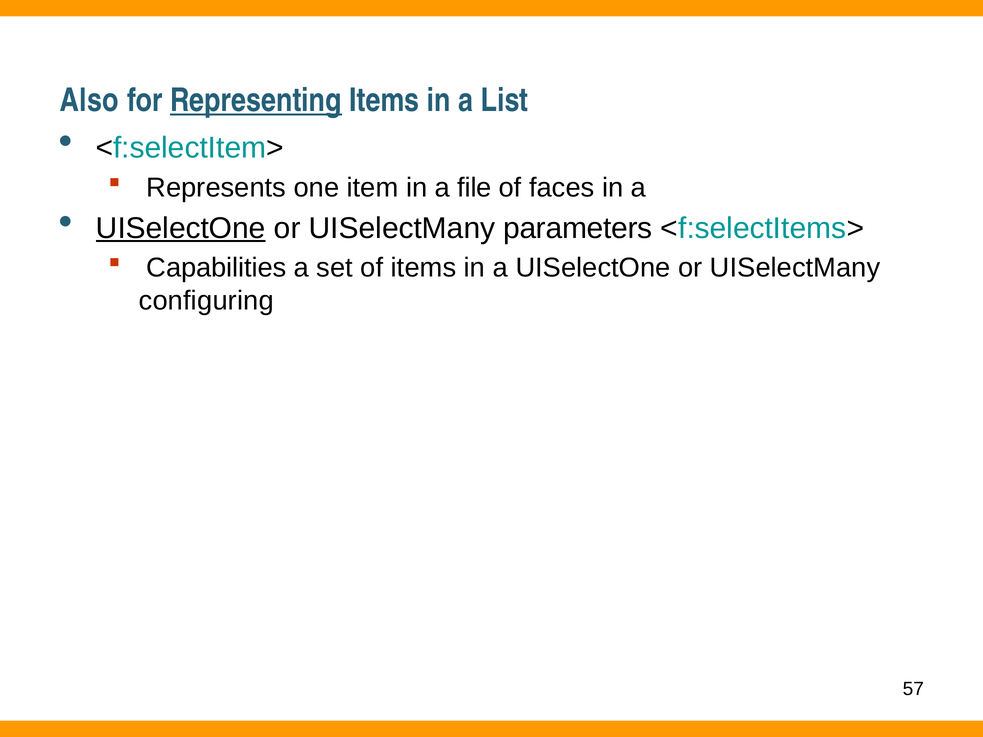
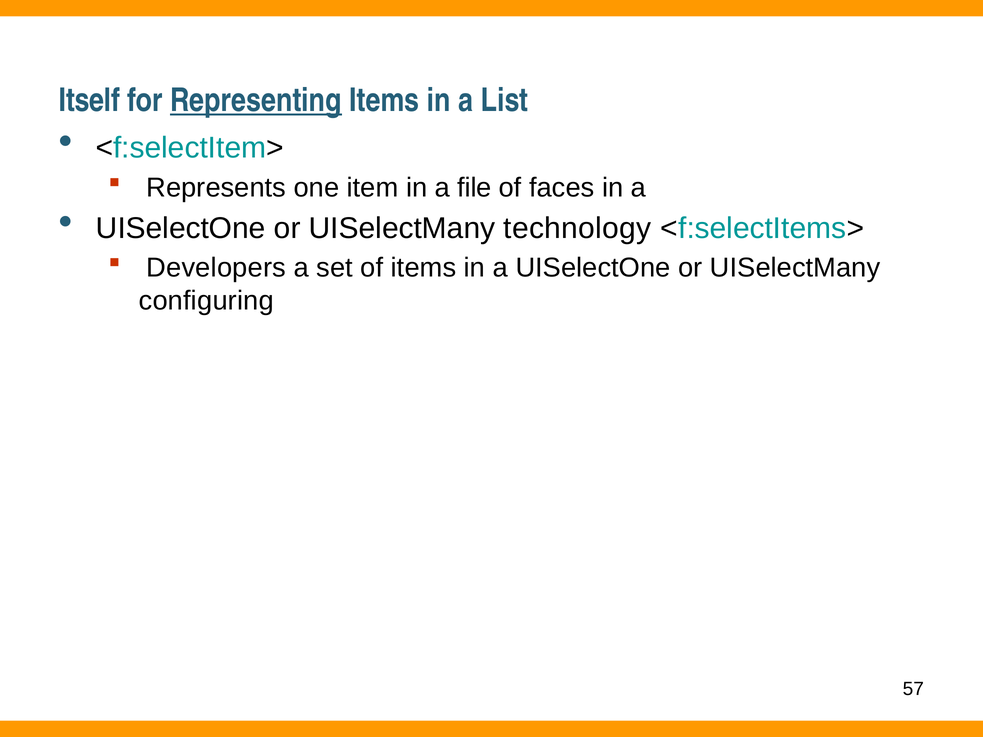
Also: Also -> Itself
UISelectOne at (181, 228) underline: present -> none
parameters: parameters -> technology
Capabilities: Capabilities -> Developers
